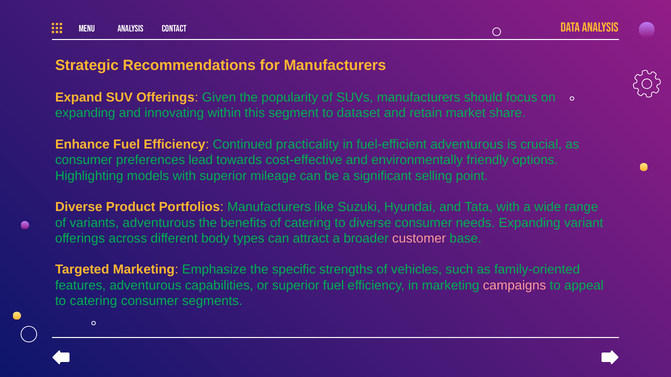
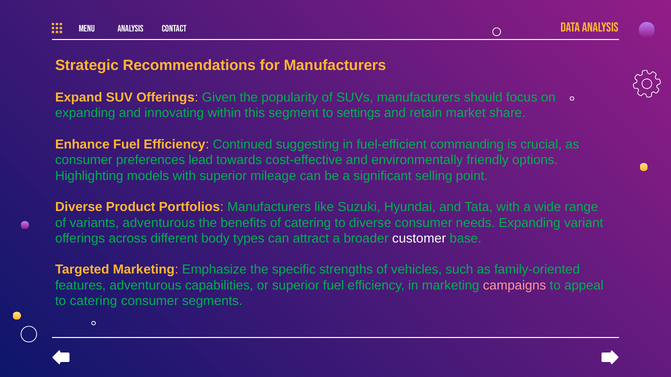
dataset: dataset -> settings
practicality: practicality -> suggesting
fuel-efficient adventurous: adventurous -> commanding
customer colour: pink -> white
